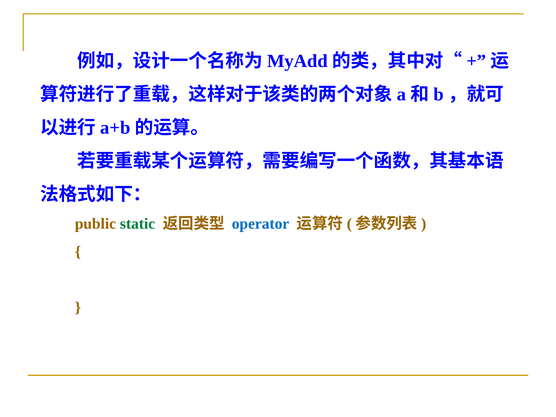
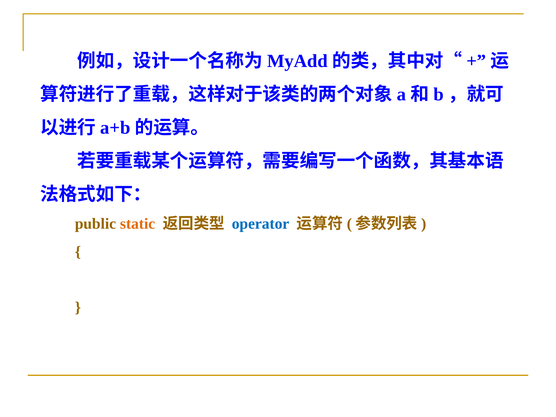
static colour: green -> orange
